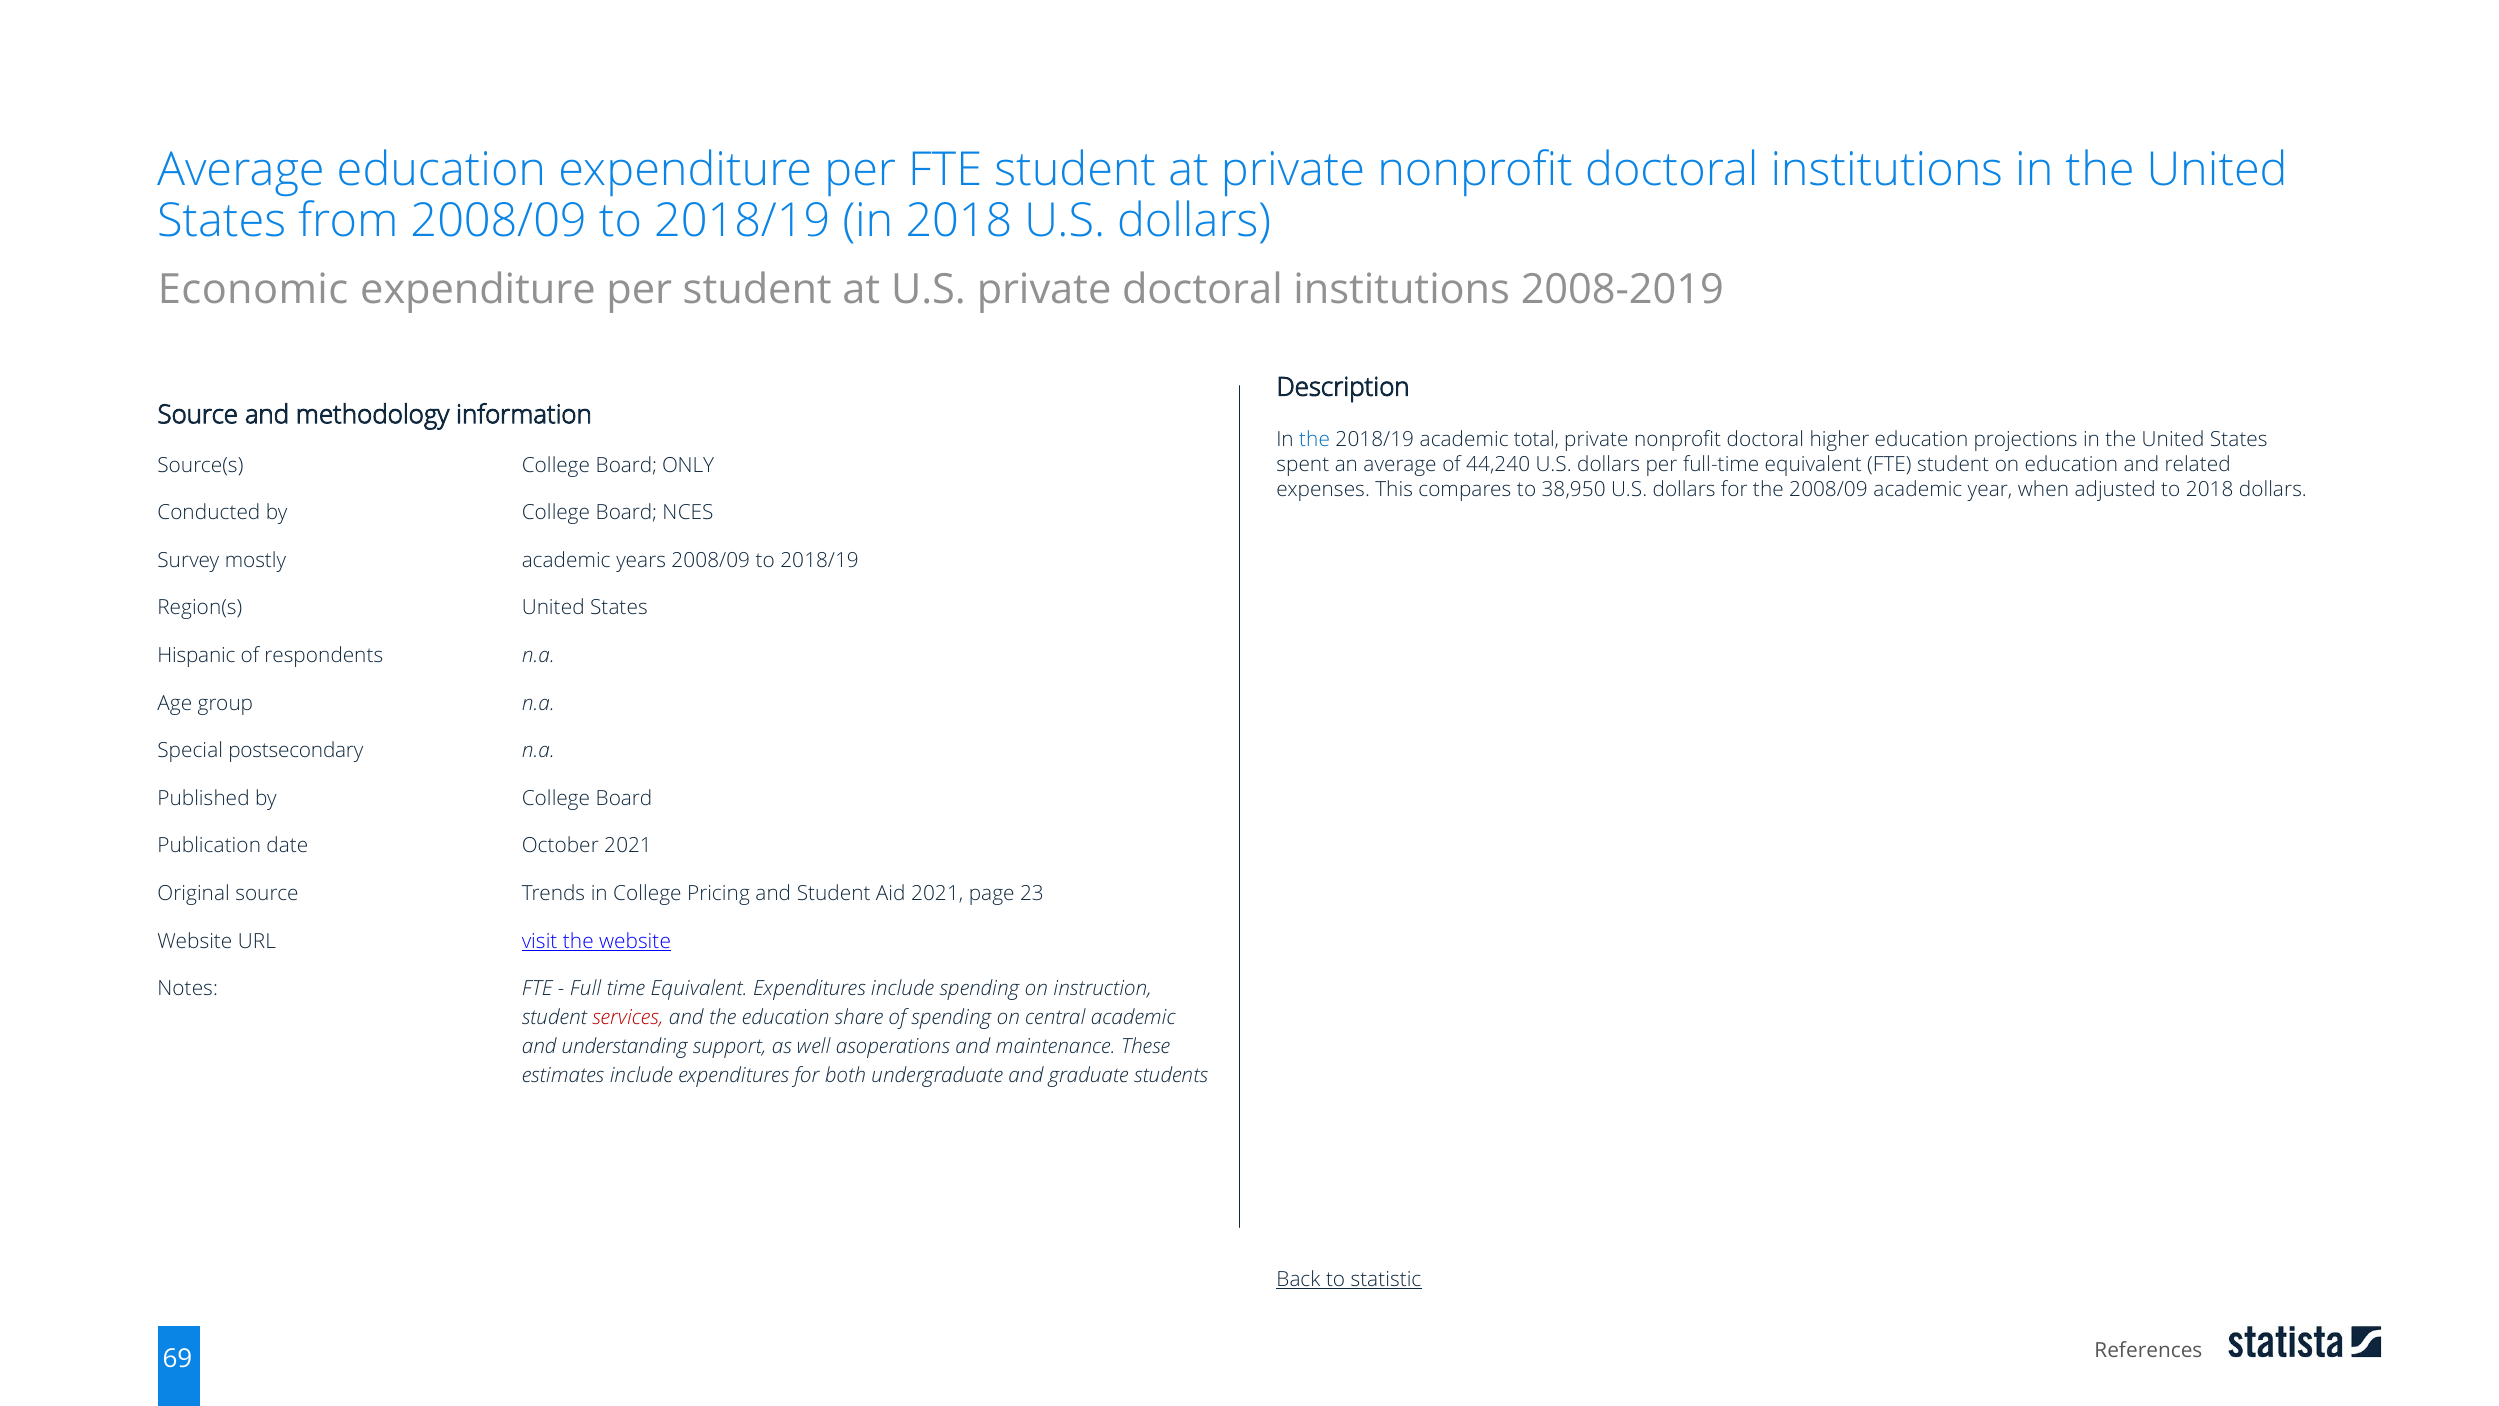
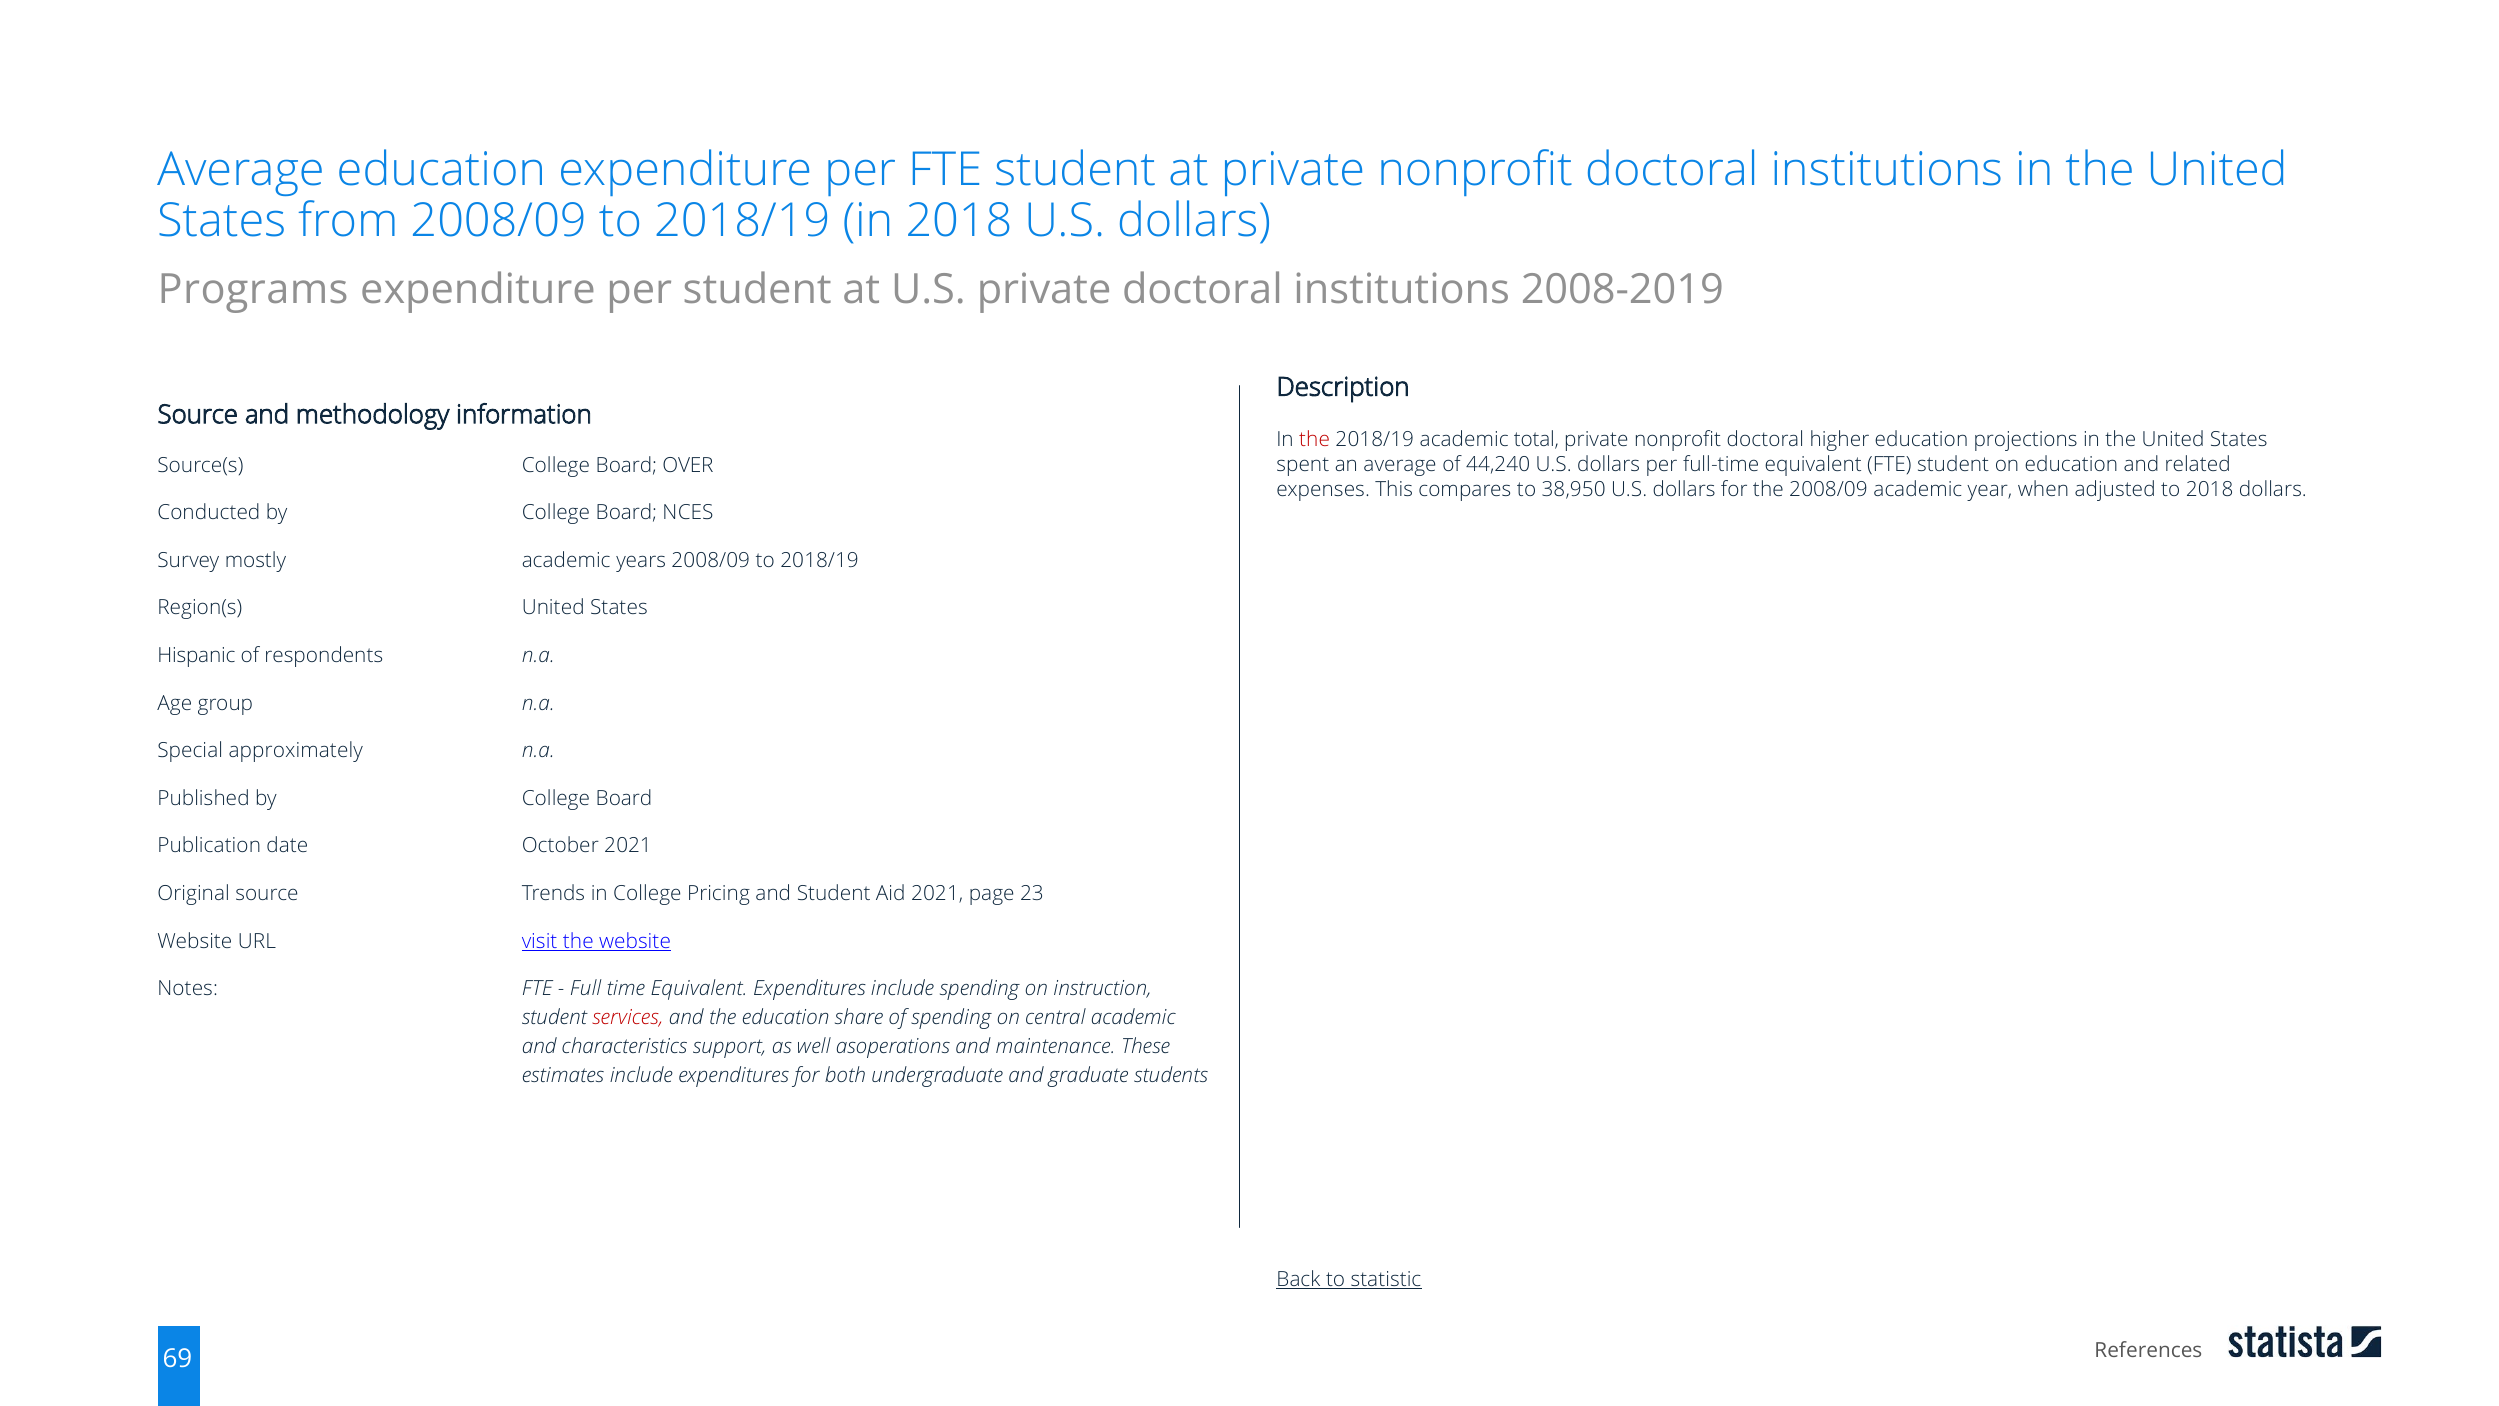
Economic: Economic -> Programs
the at (1315, 440) colour: blue -> red
ONLY: ONLY -> OVER
postsecondary: postsecondary -> approximately
understanding: understanding -> characteristics
